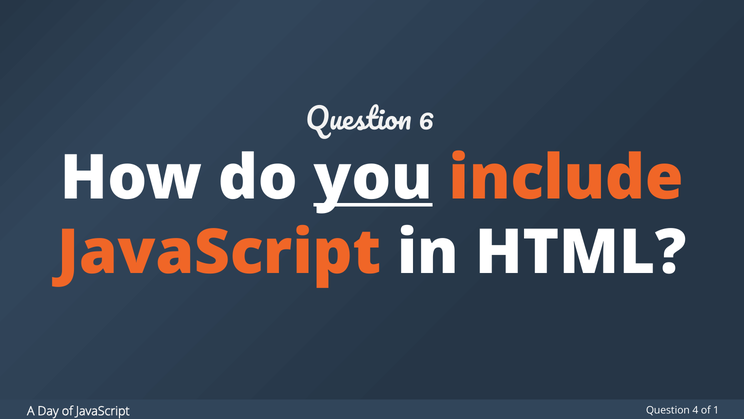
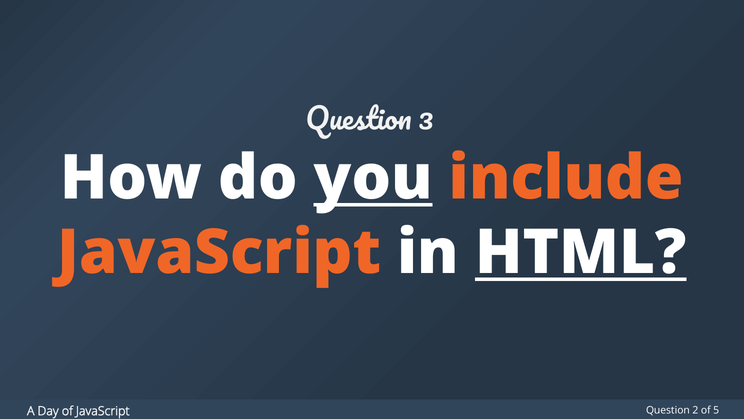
6: 6 -> 3
HTML underline: none -> present
4: 4 -> 2
1: 1 -> 5
